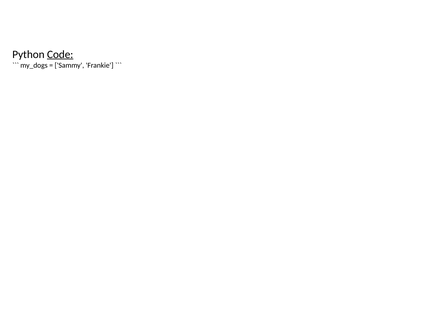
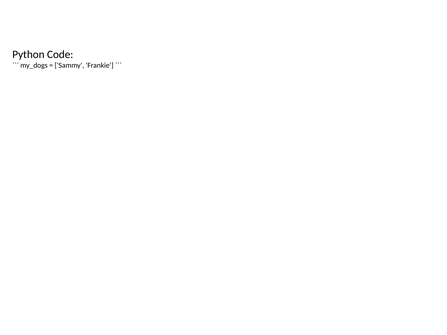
Code underline: present -> none
